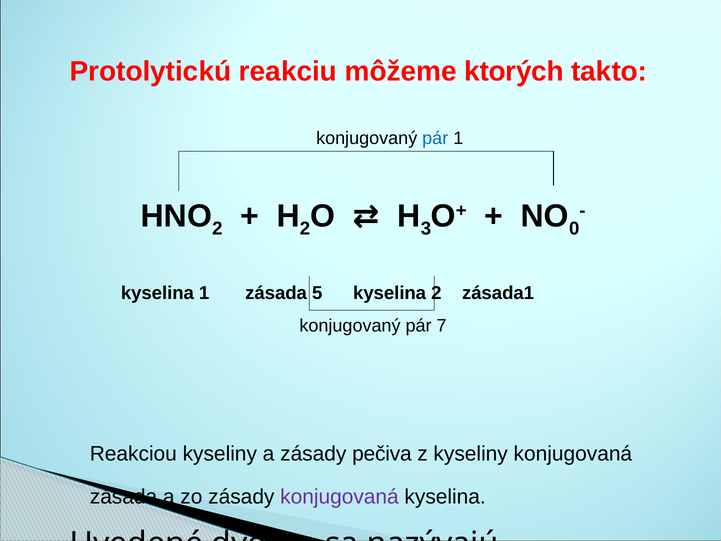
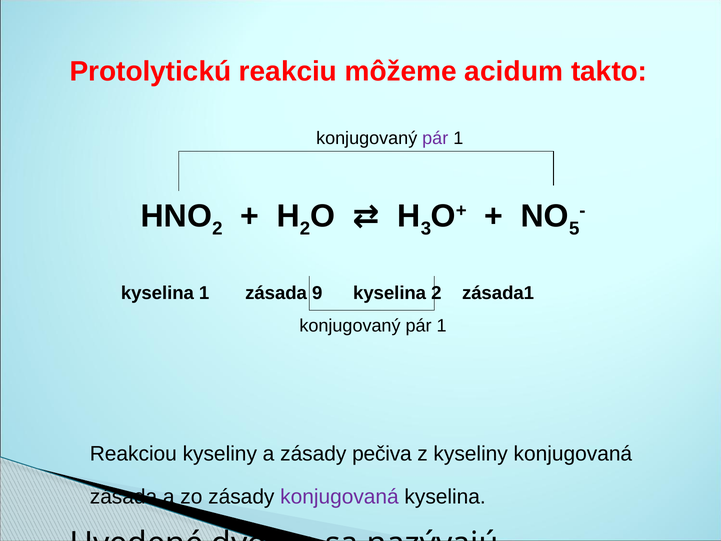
ktorých: ktorých -> acidum
pár at (435, 138) colour: blue -> purple
0: 0 -> 5
5: 5 -> 9
7 at (442, 326): 7 -> 1
